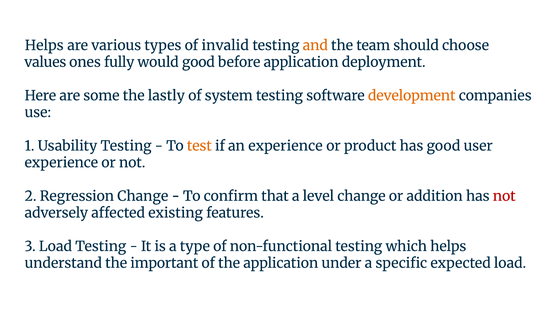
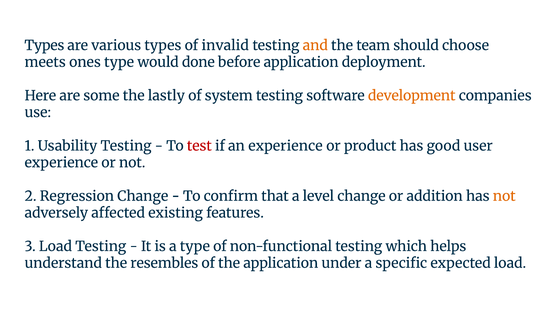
Helps at (44, 45): Helps -> Types
values: values -> meets
ones fully: fully -> type
would good: good -> done
test colour: orange -> red
not at (504, 196) colour: red -> orange
important: important -> resembles
